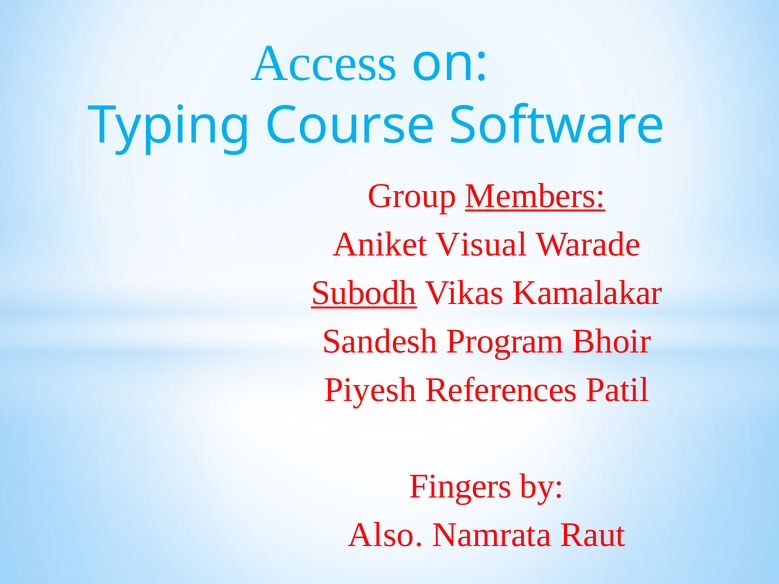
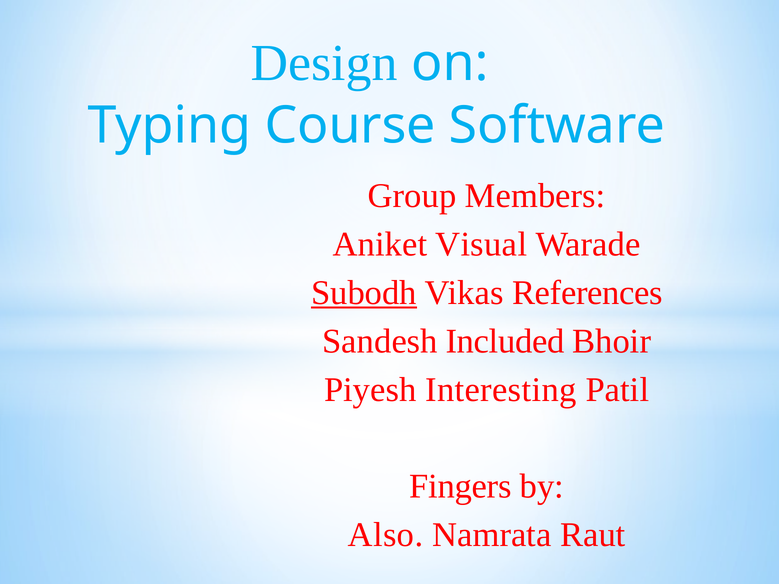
Access: Access -> Design
Members underline: present -> none
Kamalakar: Kamalakar -> References
Program: Program -> Included
References: References -> Interesting
